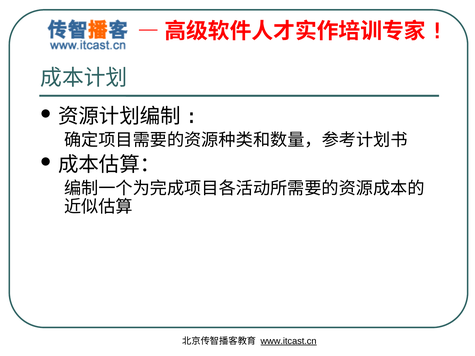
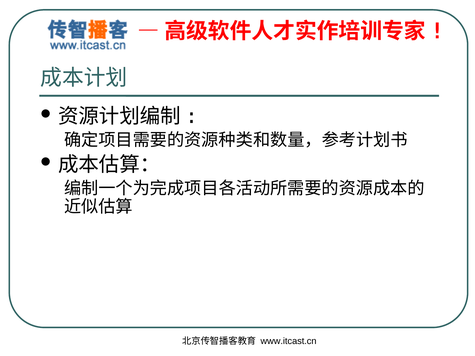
www.itcast.cn underline: present -> none
